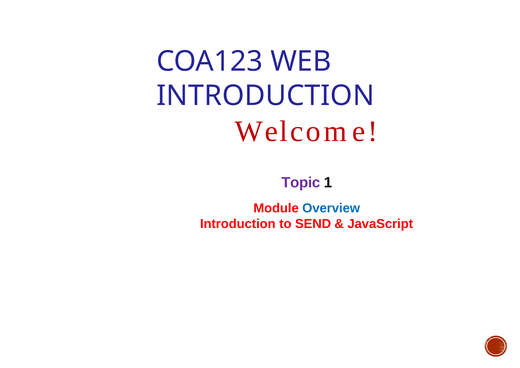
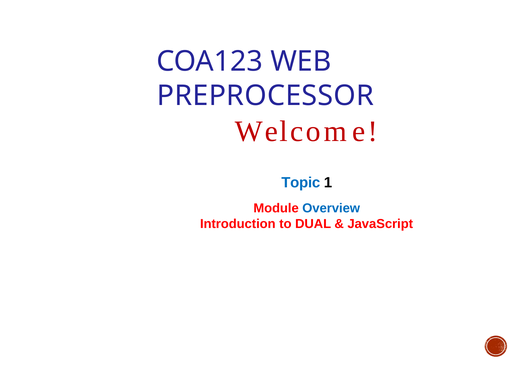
INTRODUCTION at (265, 96): INTRODUCTION -> PREPROCESSOR
Topic colour: purple -> blue
SEND: SEND -> DUAL
